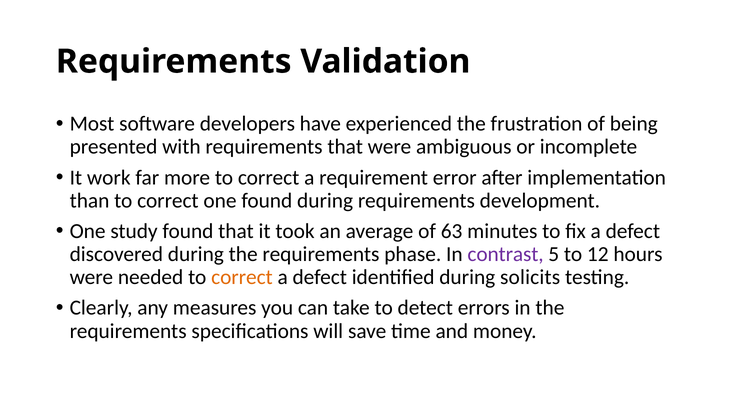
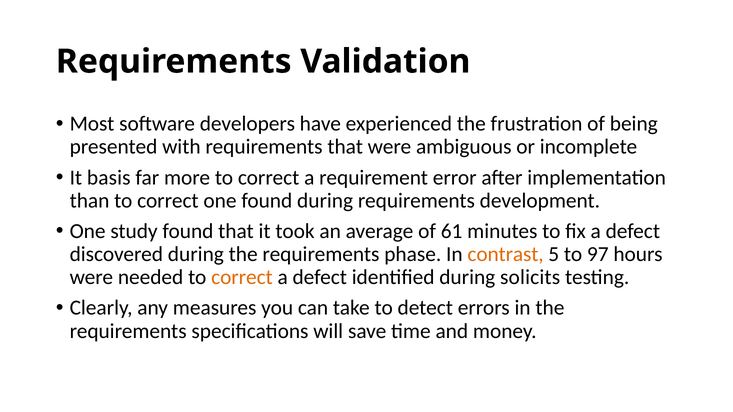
work: work -> basis
63: 63 -> 61
contrast colour: purple -> orange
12: 12 -> 97
